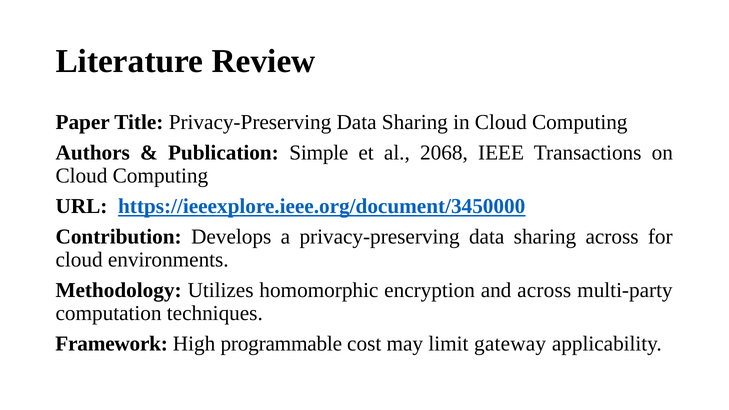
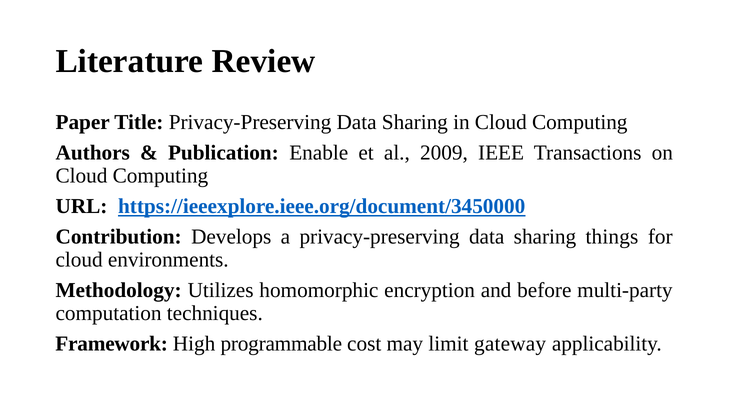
Simple: Simple -> Enable
2068: 2068 -> 2009
sharing across: across -> things
and across: across -> before
